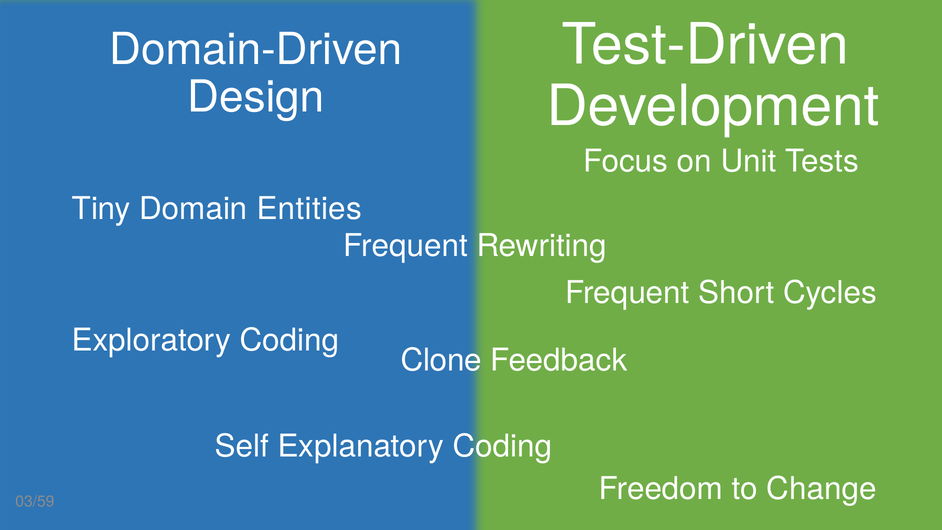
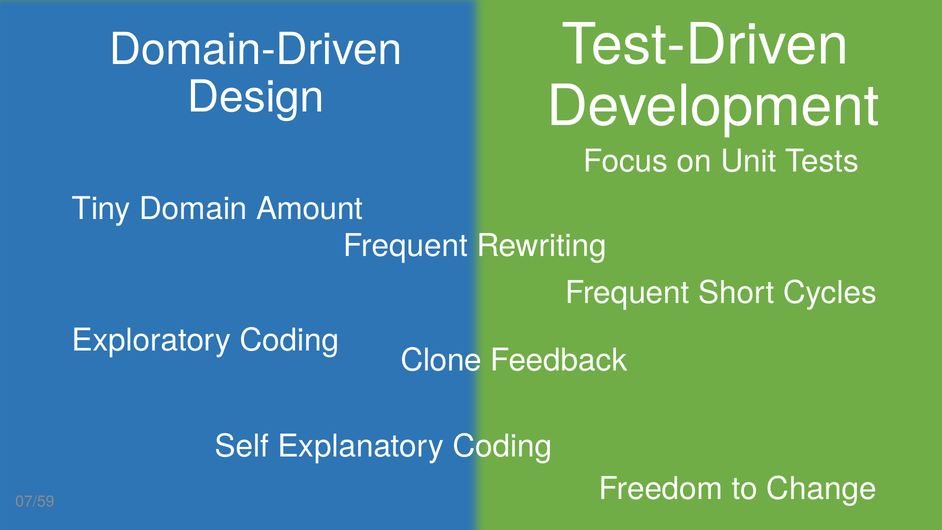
Entities: Entities -> Amount
03/59: 03/59 -> 07/59
